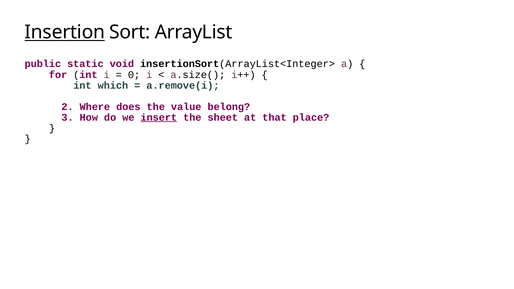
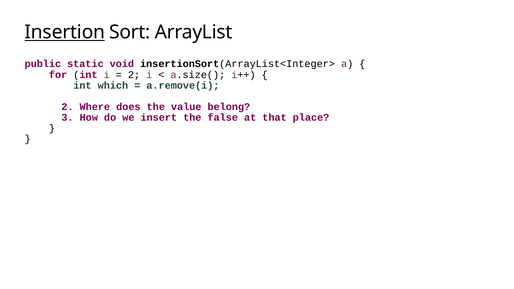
0 at (134, 75): 0 -> 2
insert underline: present -> none
sheet: sheet -> false
